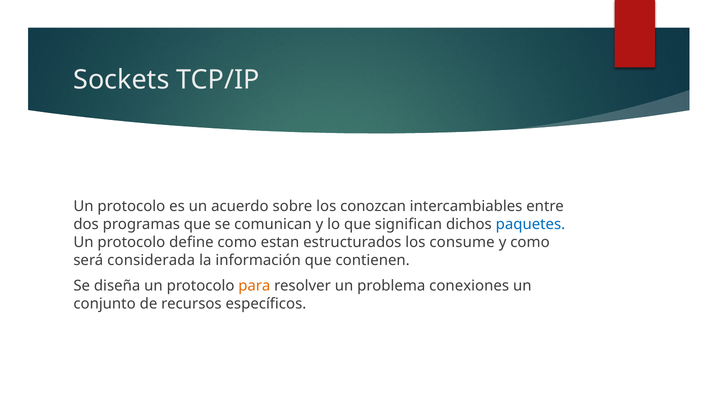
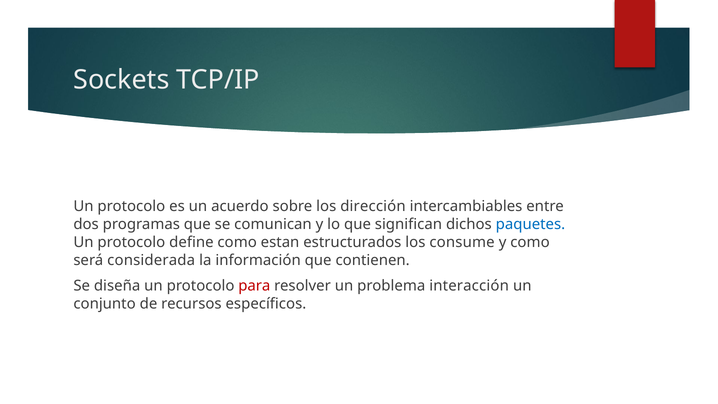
conozcan: conozcan -> dirección
para colour: orange -> red
conexiones: conexiones -> interacción
